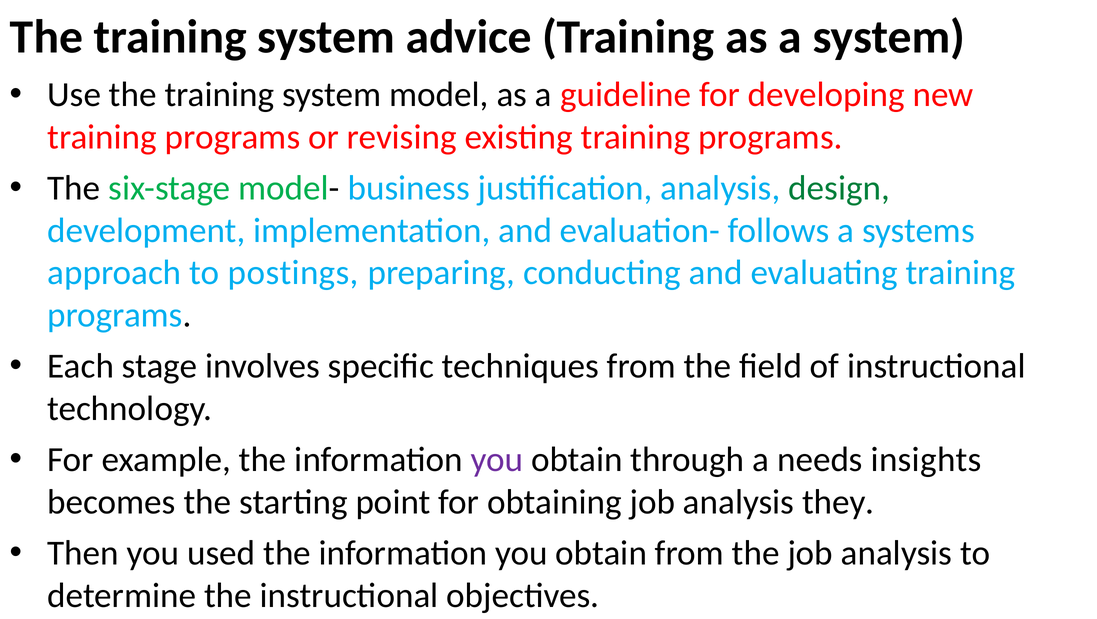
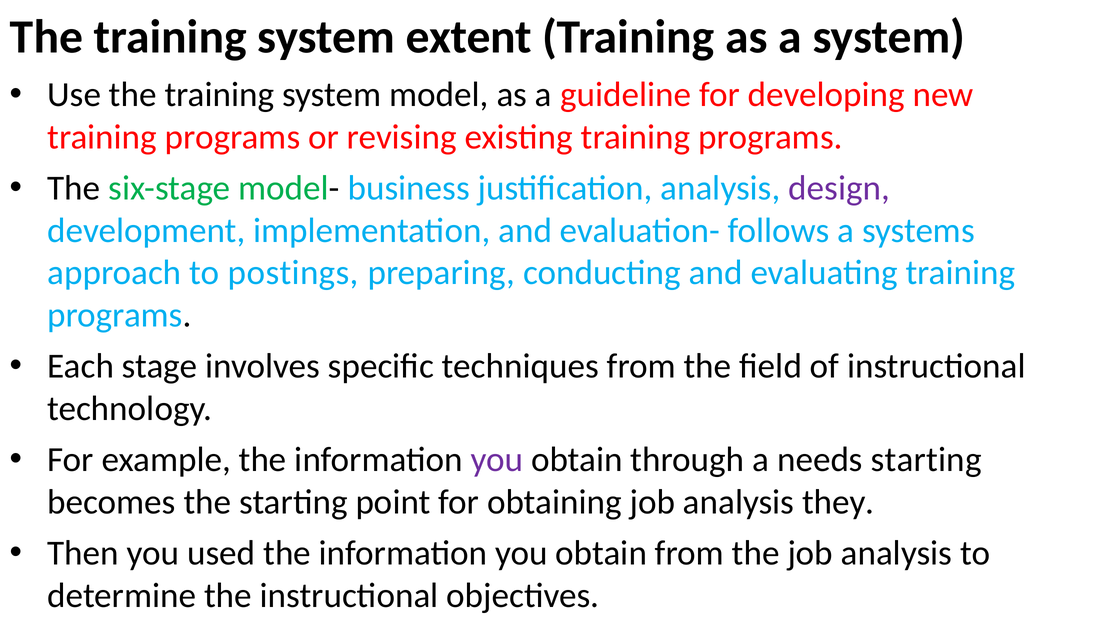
advice: advice -> extent
design colour: green -> purple
needs insights: insights -> starting
